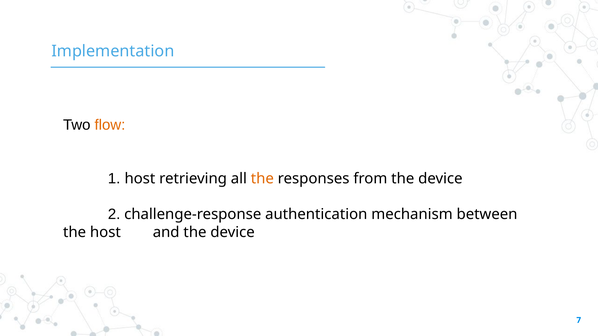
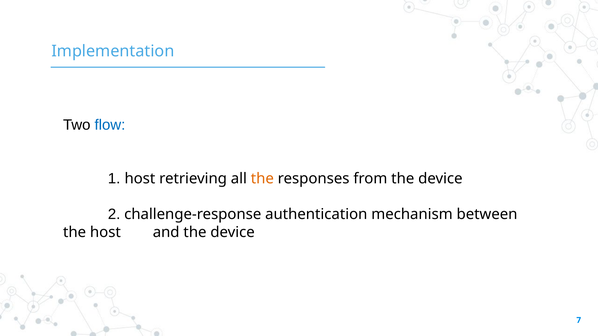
flow colour: orange -> blue
